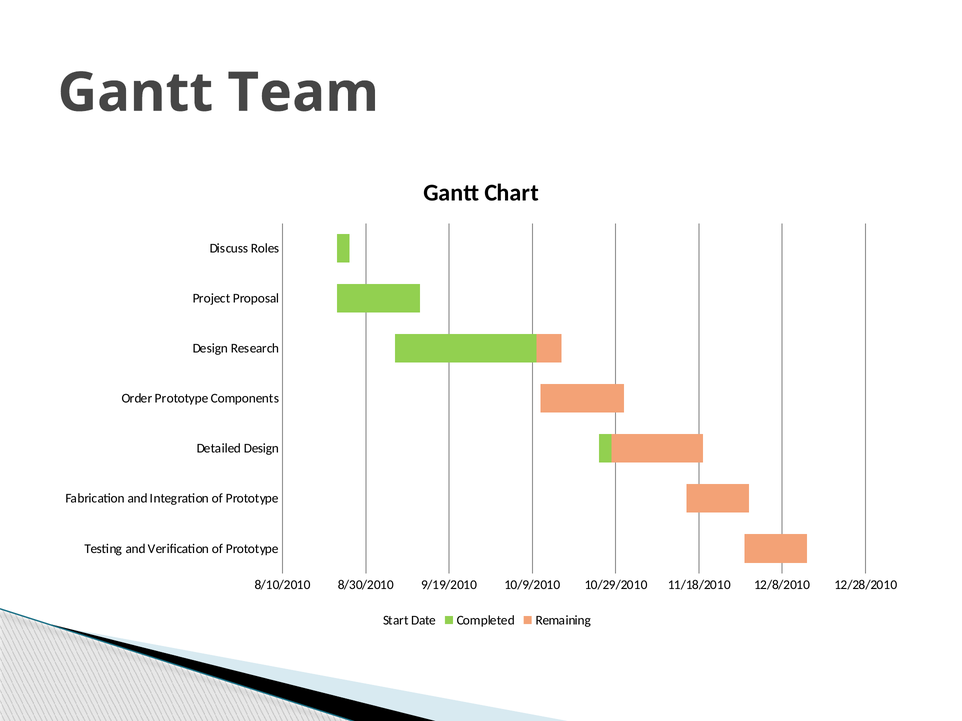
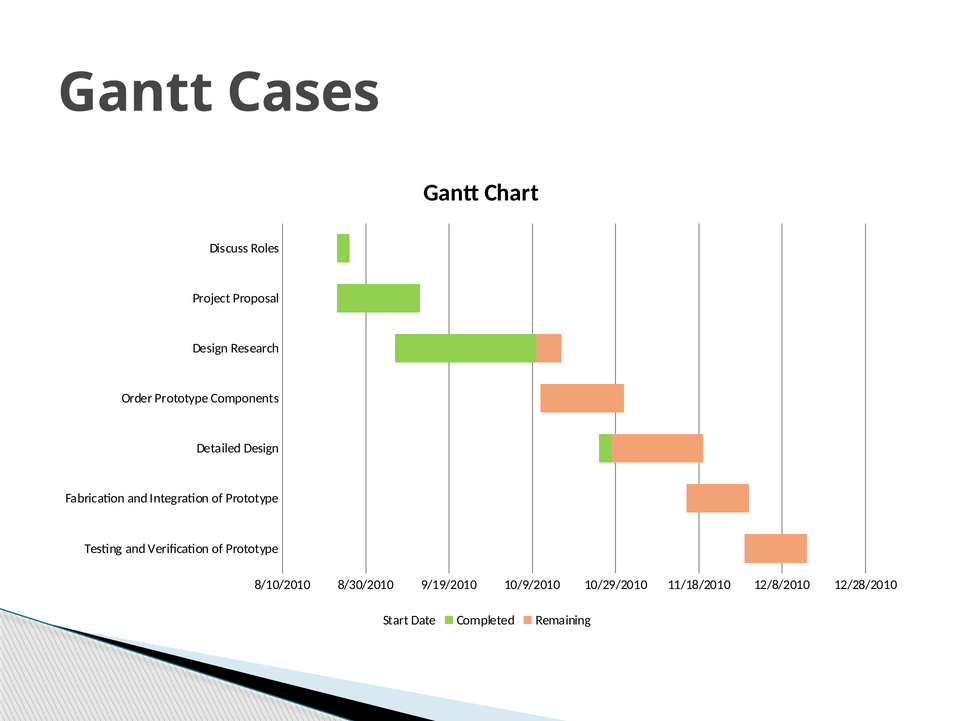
Team: Team -> Cases
